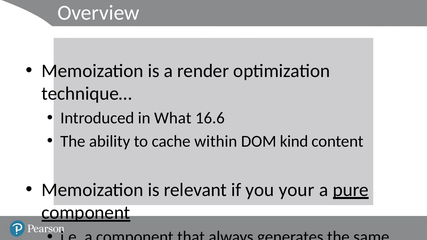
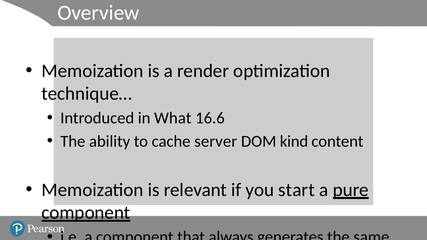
within: within -> server
your: your -> start
